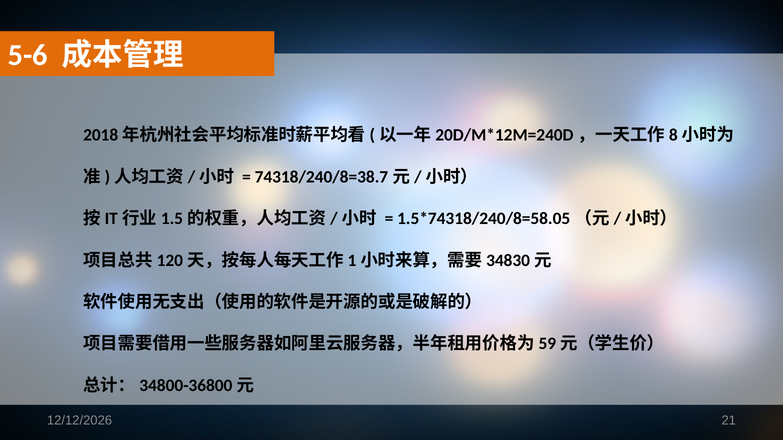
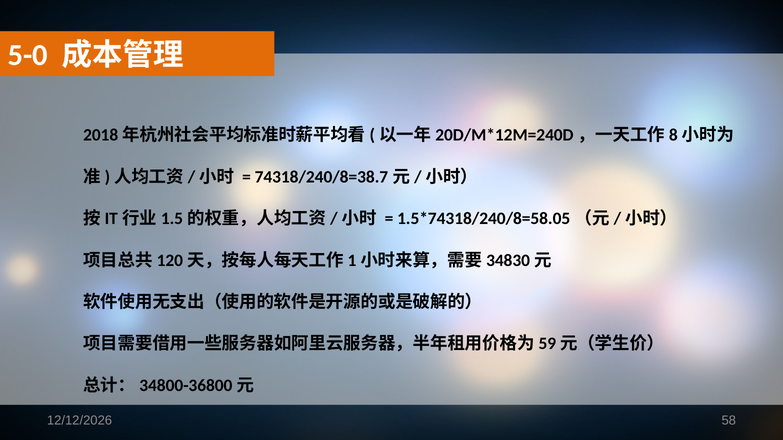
5-6: 5-6 -> 5-0
21: 21 -> 58
